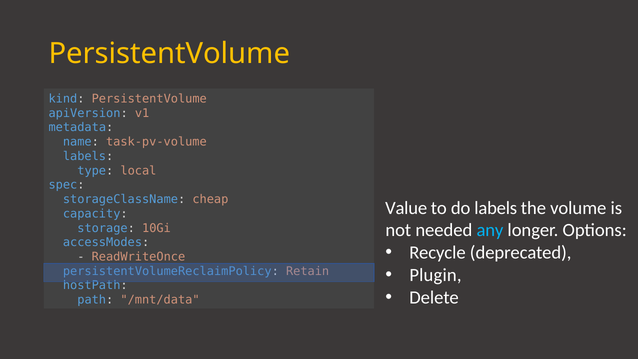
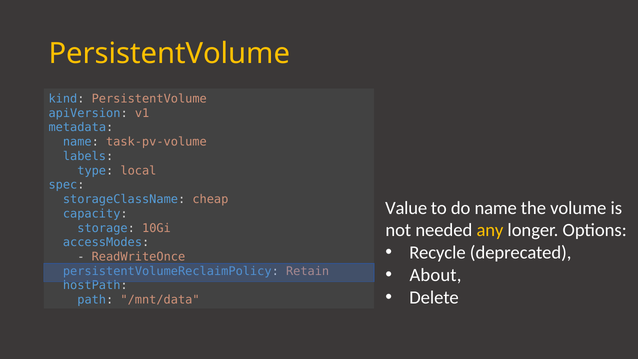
do labels: labels -> name
any colour: light blue -> yellow
Plugin: Plugin -> About
